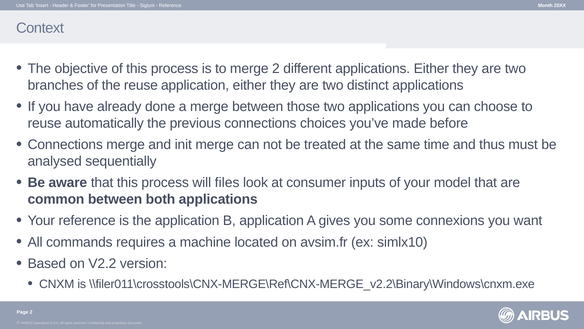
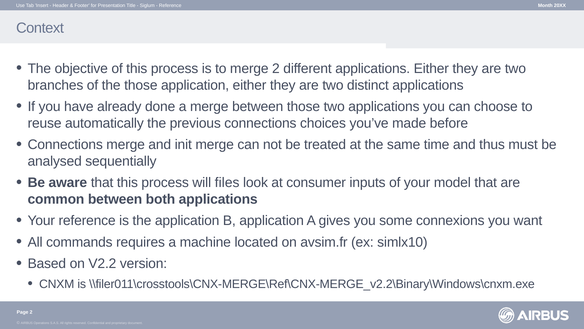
the reuse: reuse -> those
